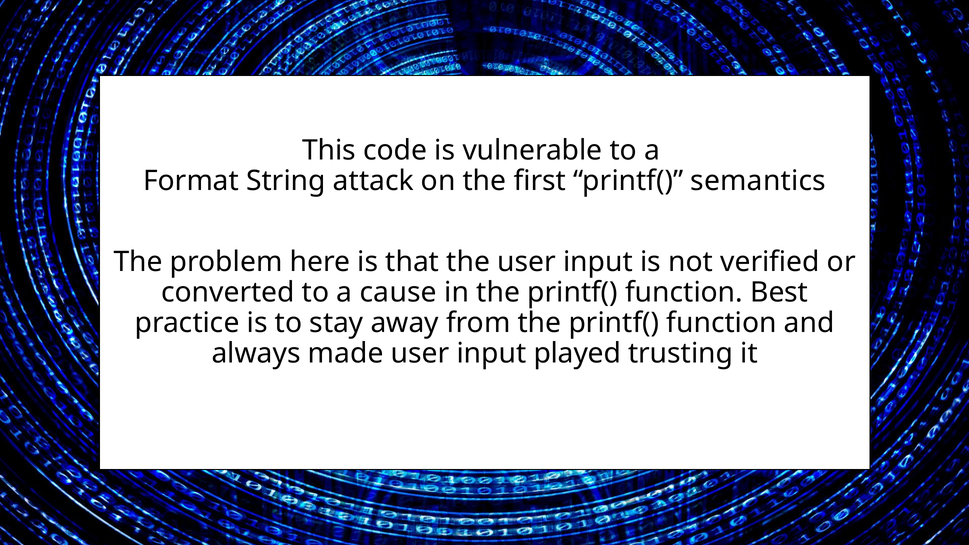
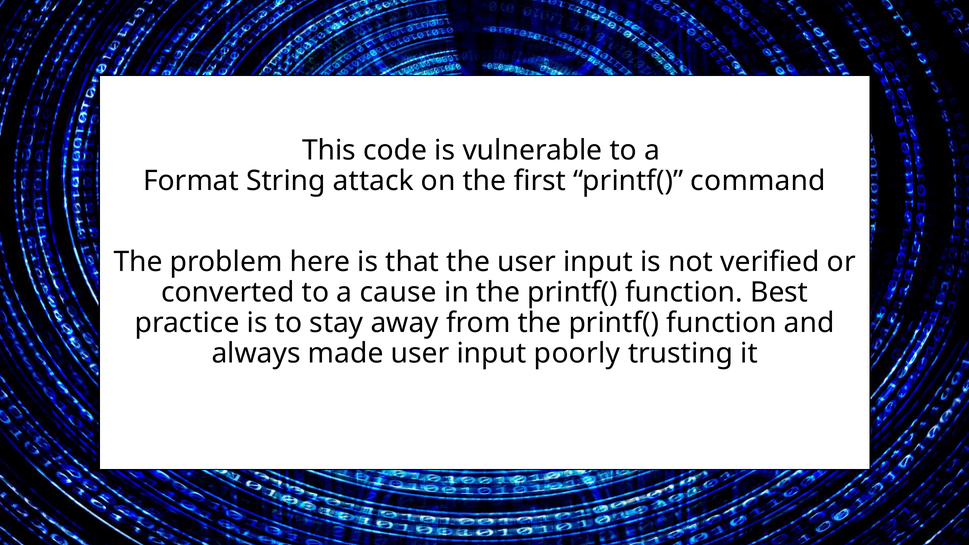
semantics: semantics -> command
played: played -> poorly
